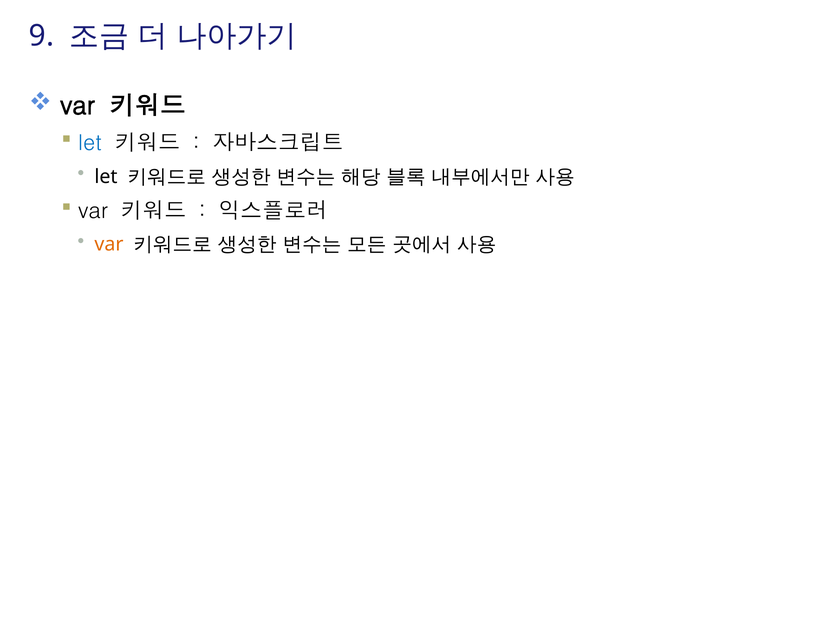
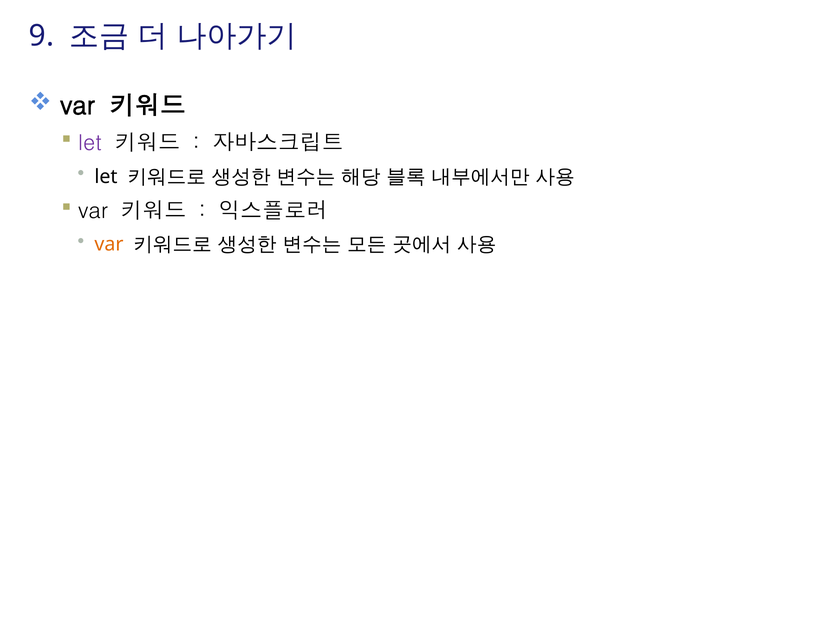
let at (90, 143) colour: blue -> purple
